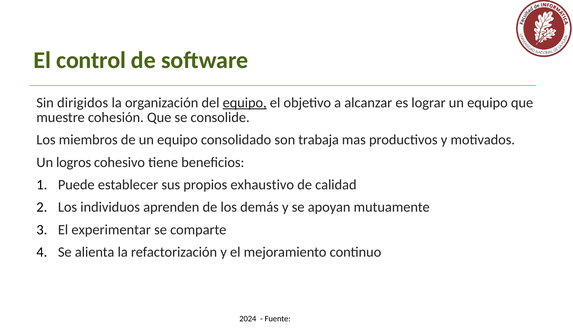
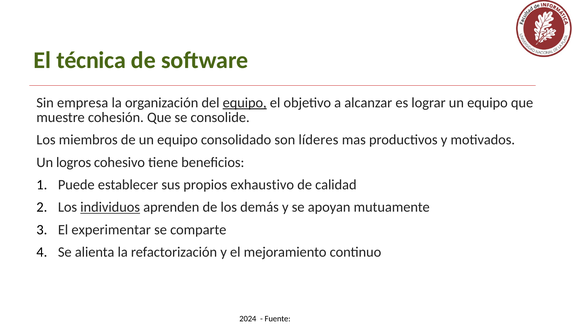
control: control -> técnica
dirigidos: dirigidos -> empresa
trabaja: trabaja -> líderes
individuos underline: none -> present
